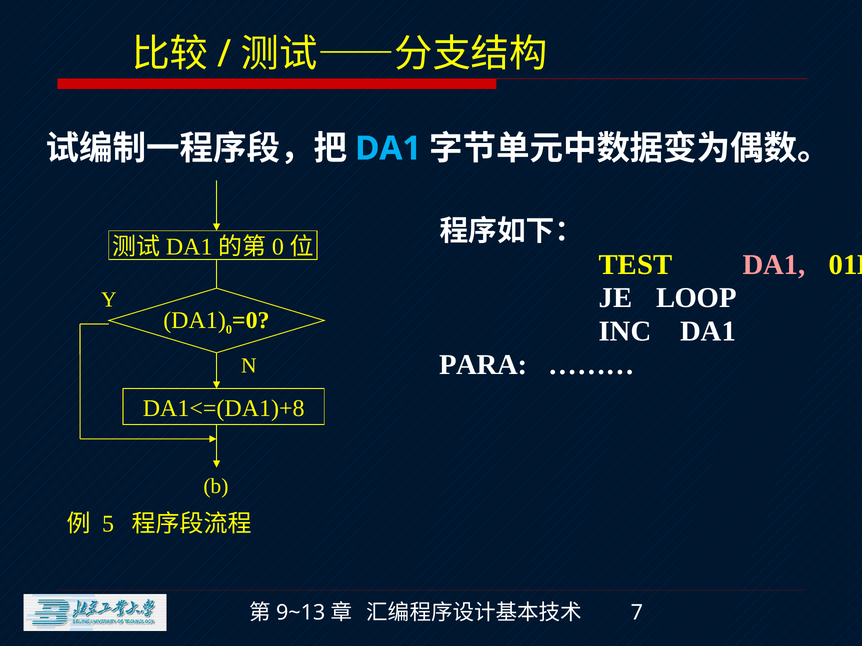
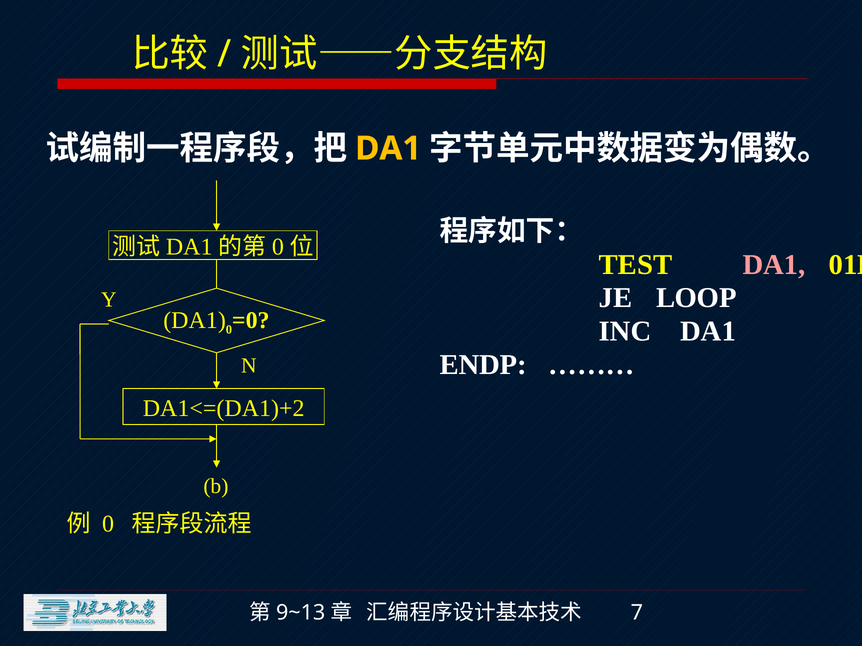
DA1 at (388, 149) colour: light blue -> yellow
PARA: PARA -> ENDP
DA1<=(DA1)+8: DA1<=(DA1)+8 -> DA1<=(DA1)+2
5 at (108, 524): 5 -> 0
